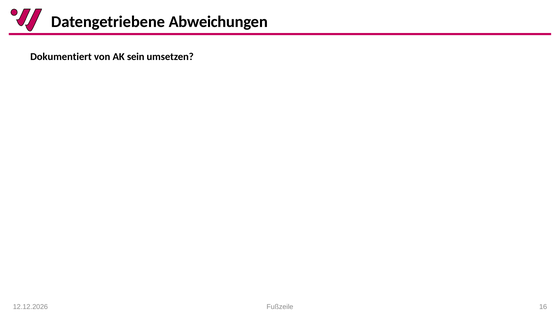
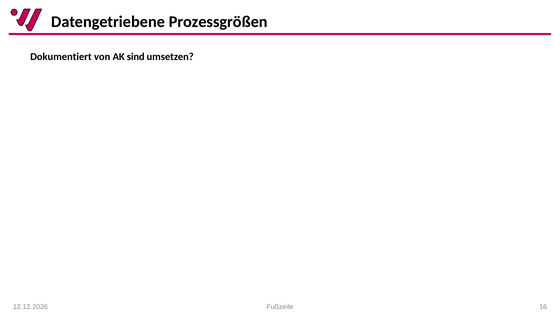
Abweichungen: Abweichungen -> Prozessgrößen
sein: sein -> sind
